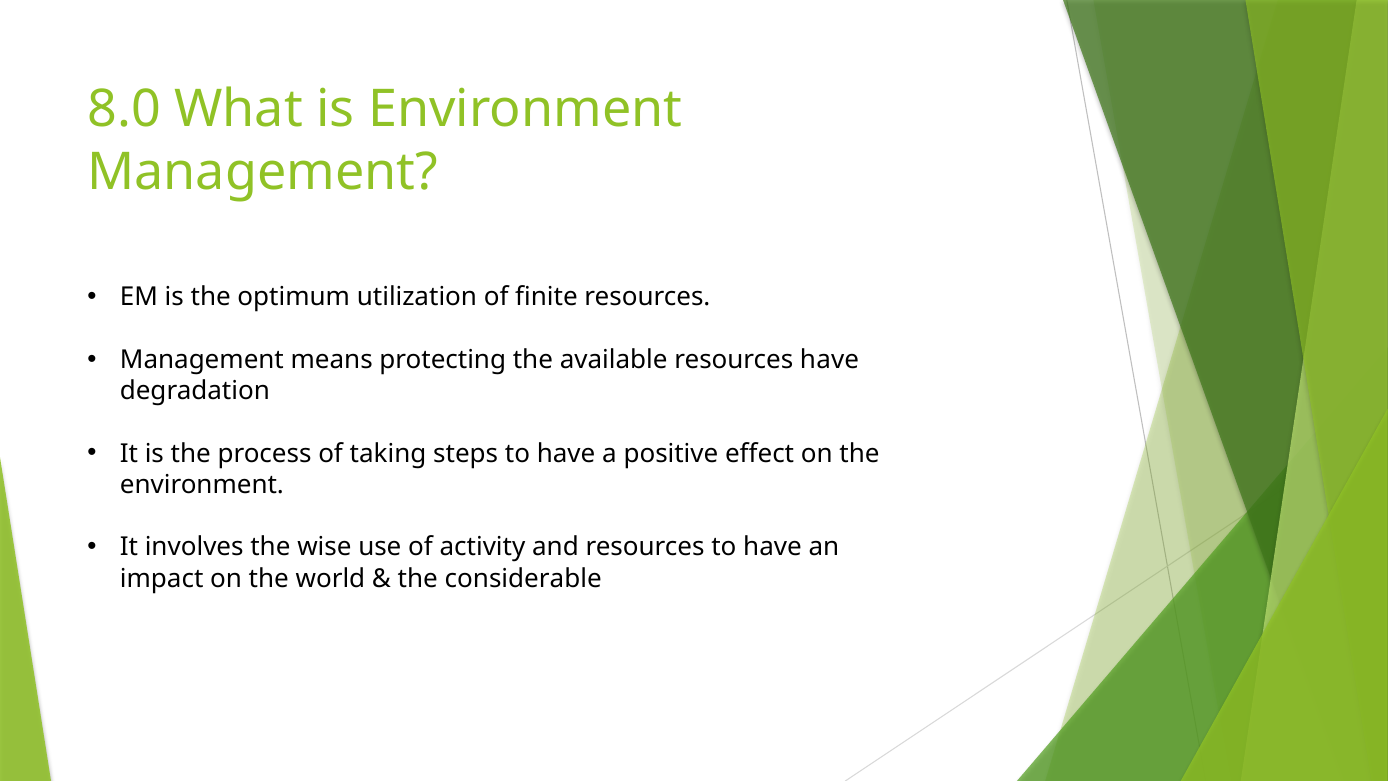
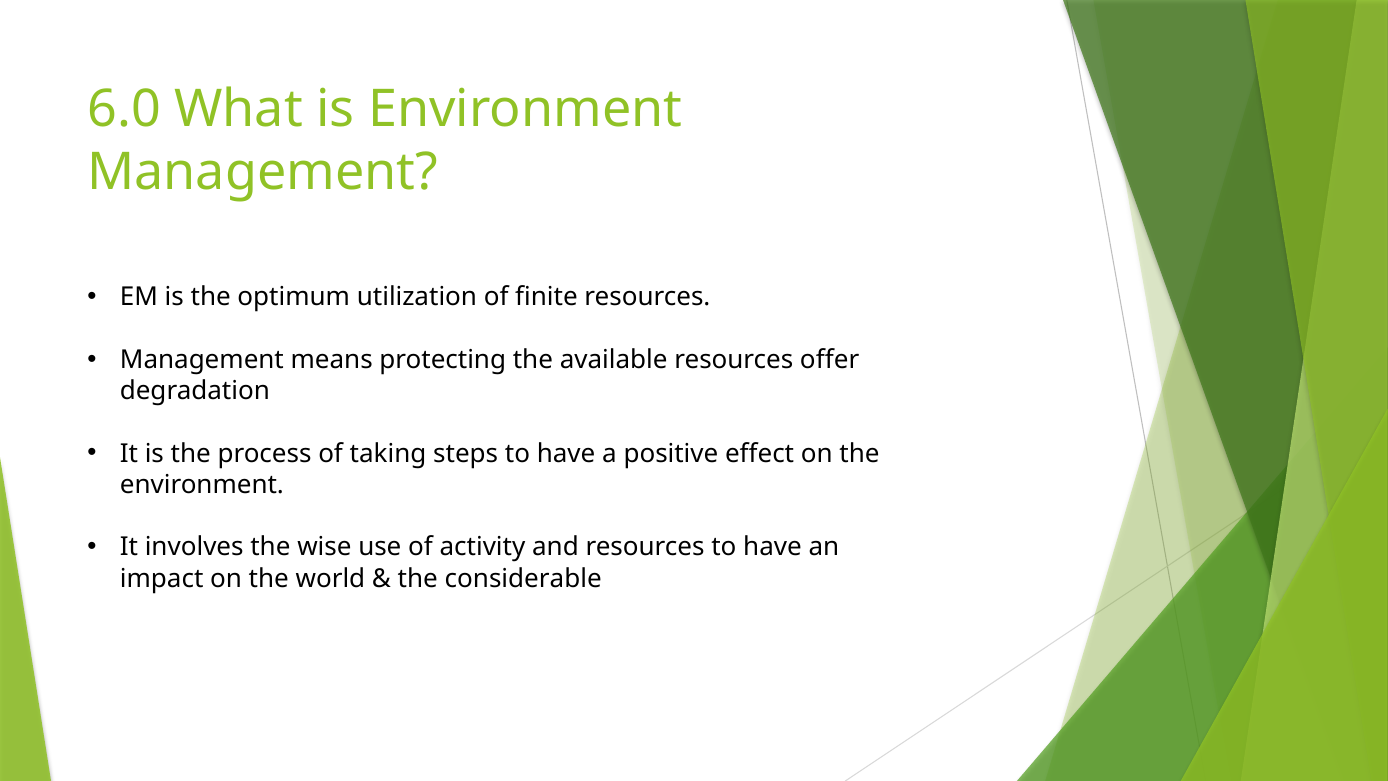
8.0: 8.0 -> 6.0
resources have: have -> offer
